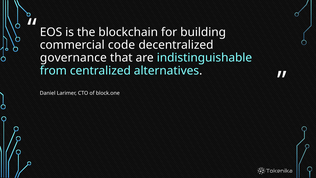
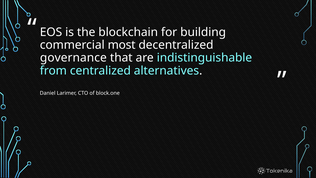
code: code -> most
